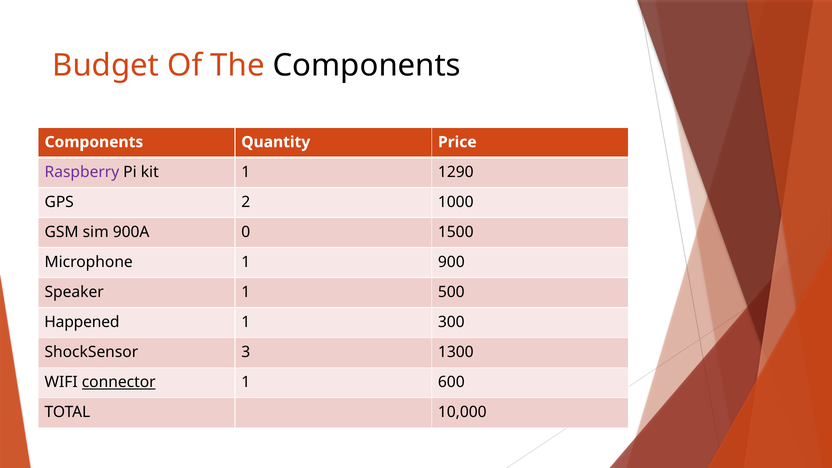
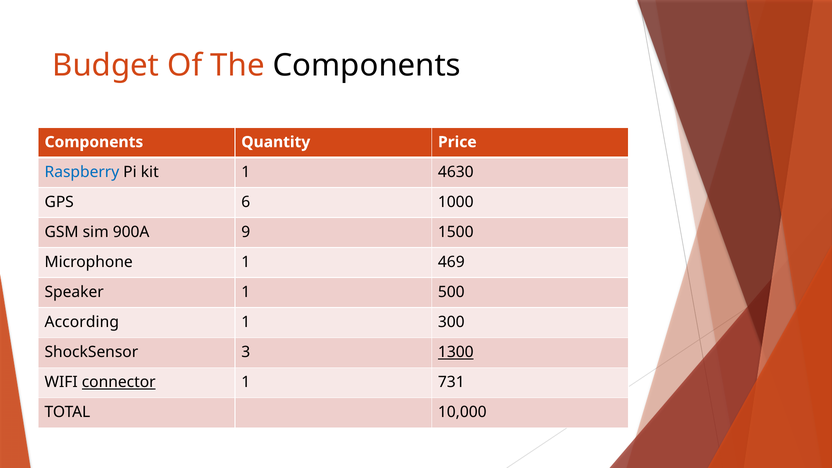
Raspberry colour: purple -> blue
1290: 1290 -> 4630
2: 2 -> 6
0: 0 -> 9
900: 900 -> 469
Happened: Happened -> According
1300 underline: none -> present
600: 600 -> 731
